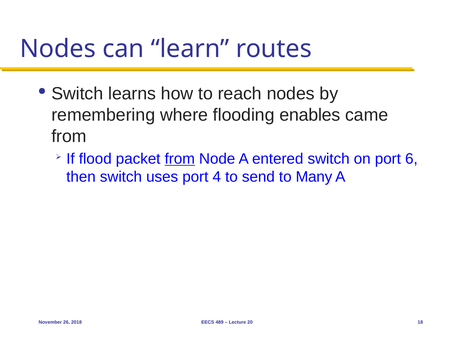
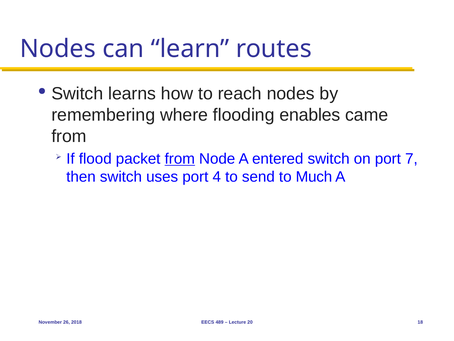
6: 6 -> 7
Many: Many -> Much
